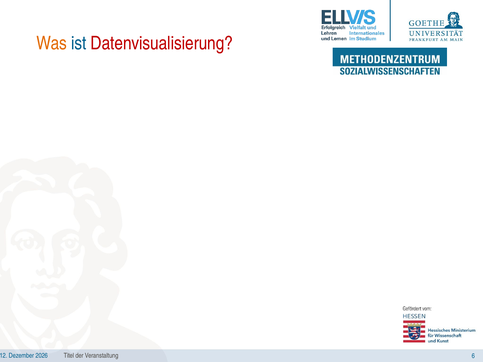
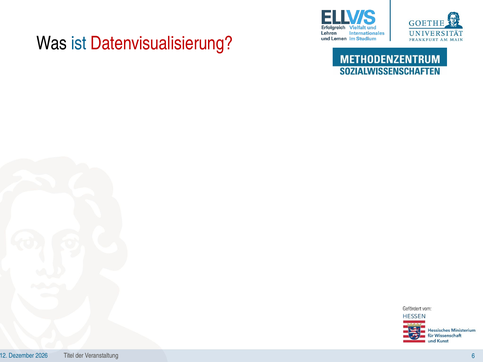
Was colour: orange -> black
